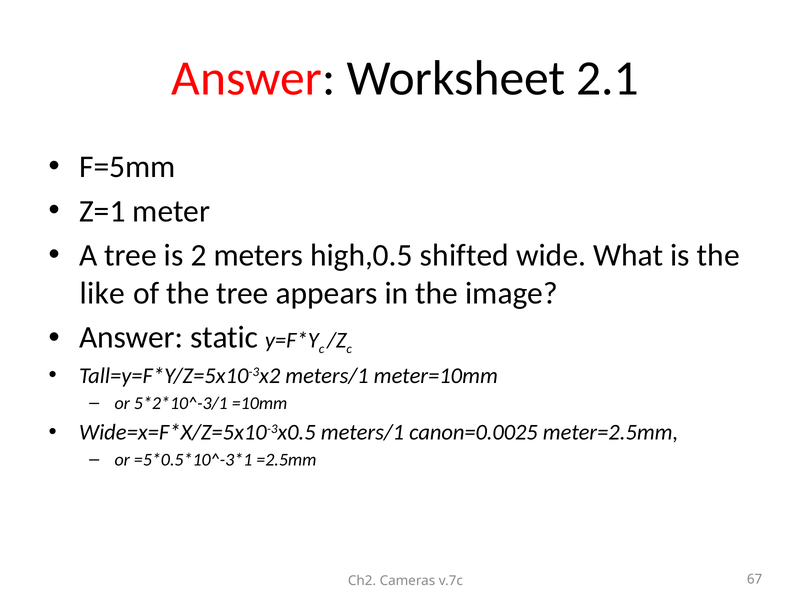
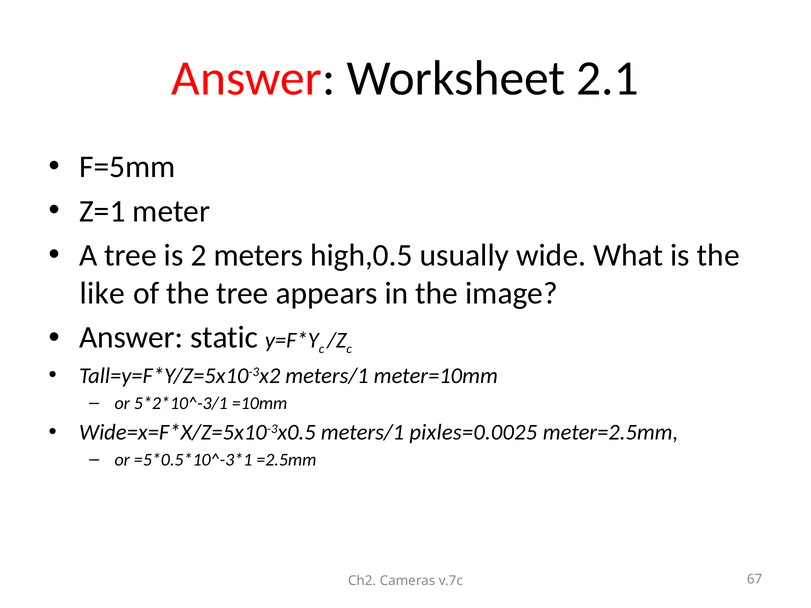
shifted: shifted -> usually
canon=0.0025: canon=0.0025 -> pixles=0.0025
